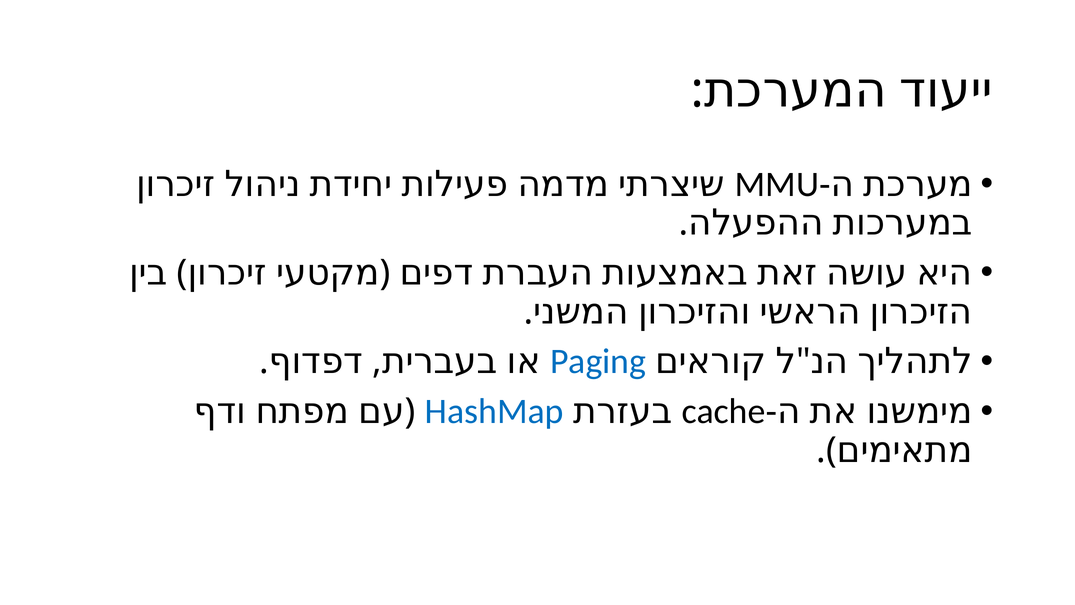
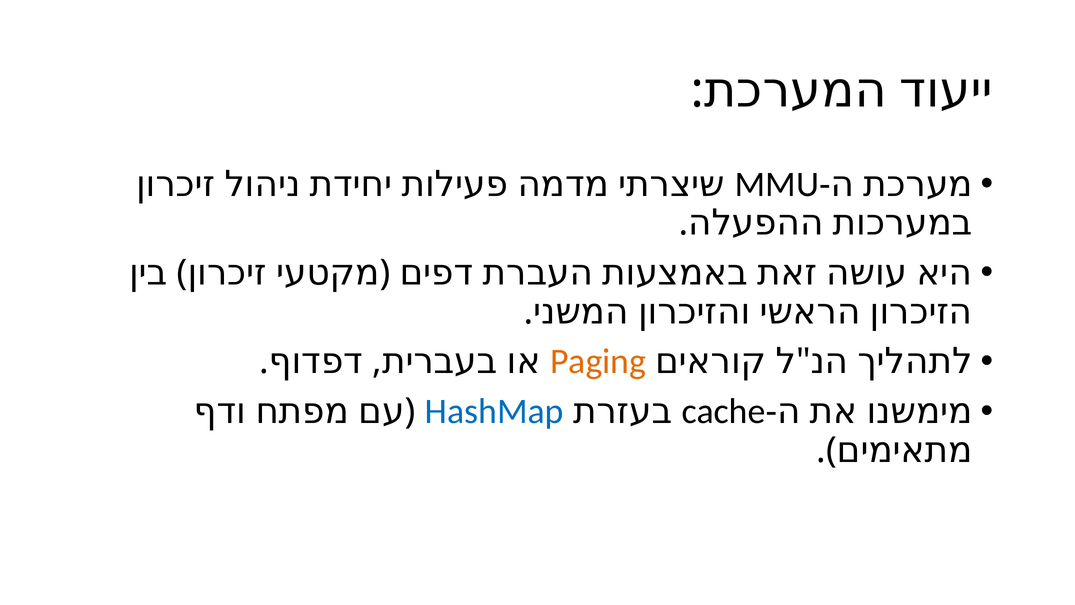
Paging colour: blue -> orange
